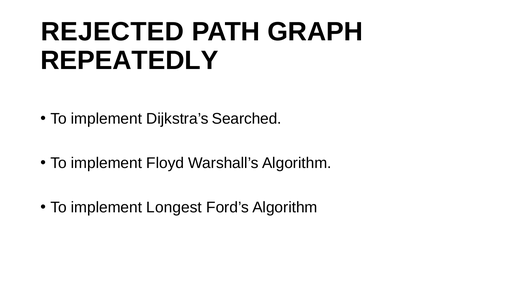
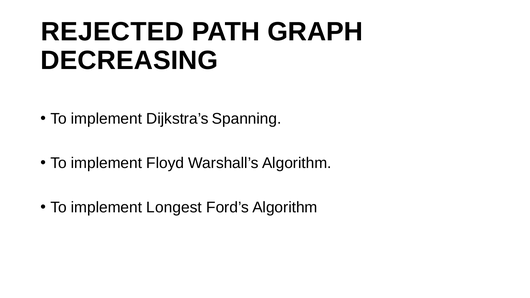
REPEATEDLY: REPEATEDLY -> DECREASING
Searched: Searched -> Spanning
